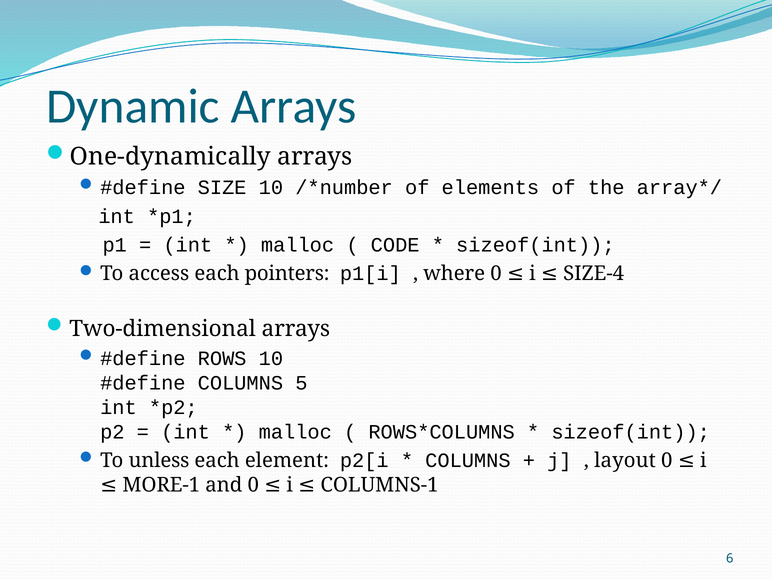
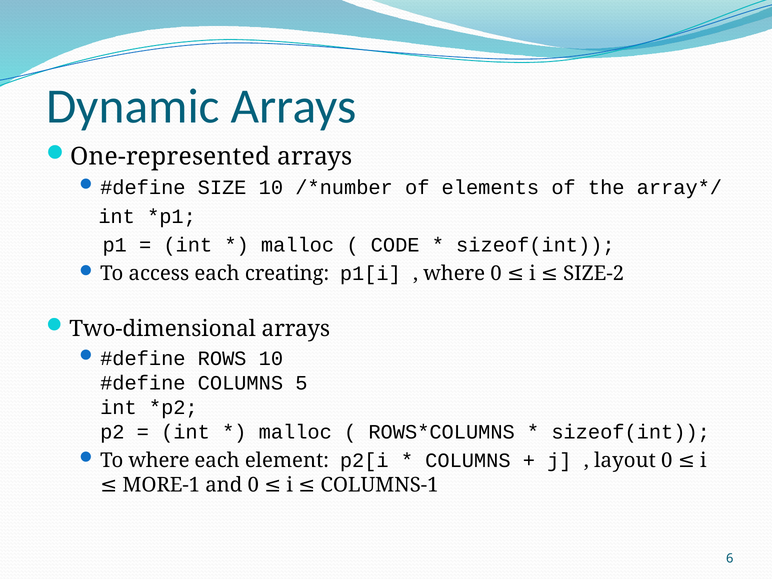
One-dynamically: One-dynamically -> One-represented
pointers: pointers -> creating
SIZE-4: SIZE-4 -> SIZE-2
To unless: unless -> where
